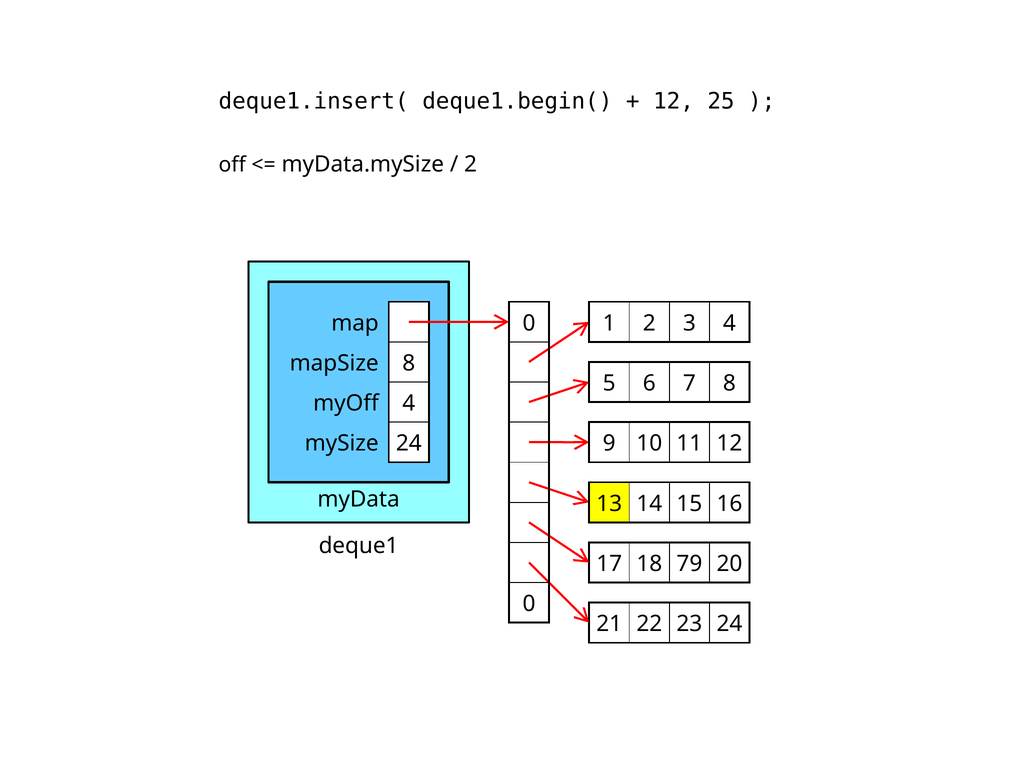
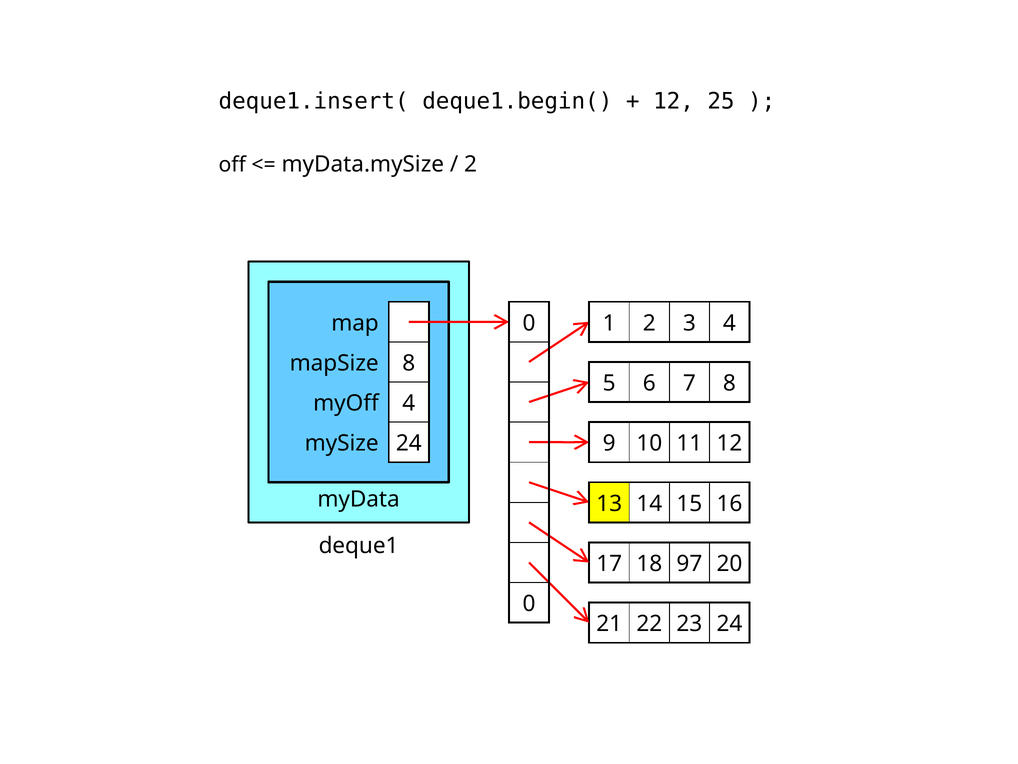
79: 79 -> 97
